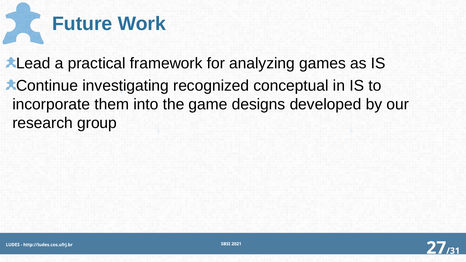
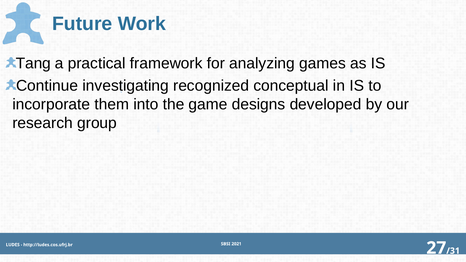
Lead: Lead -> Tang
